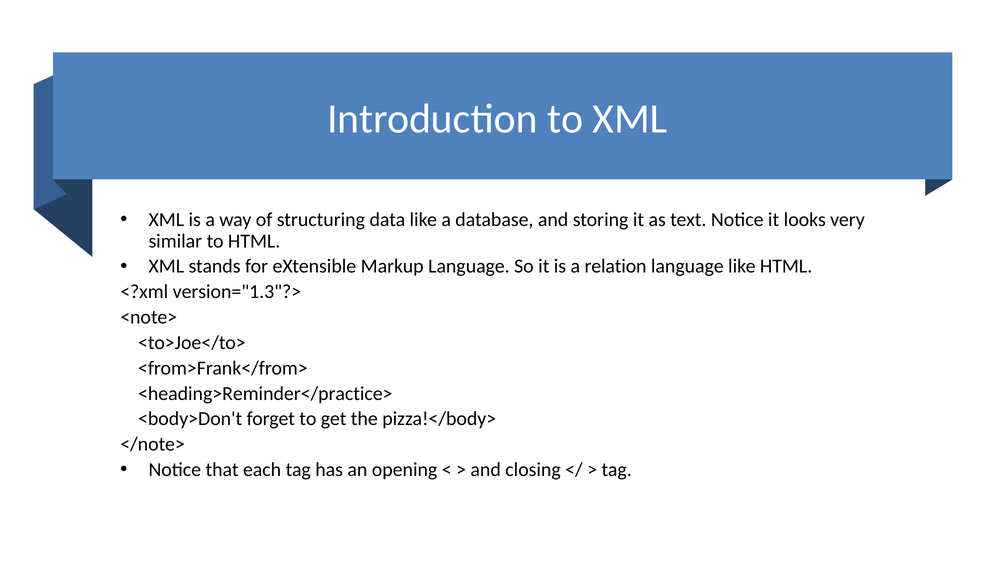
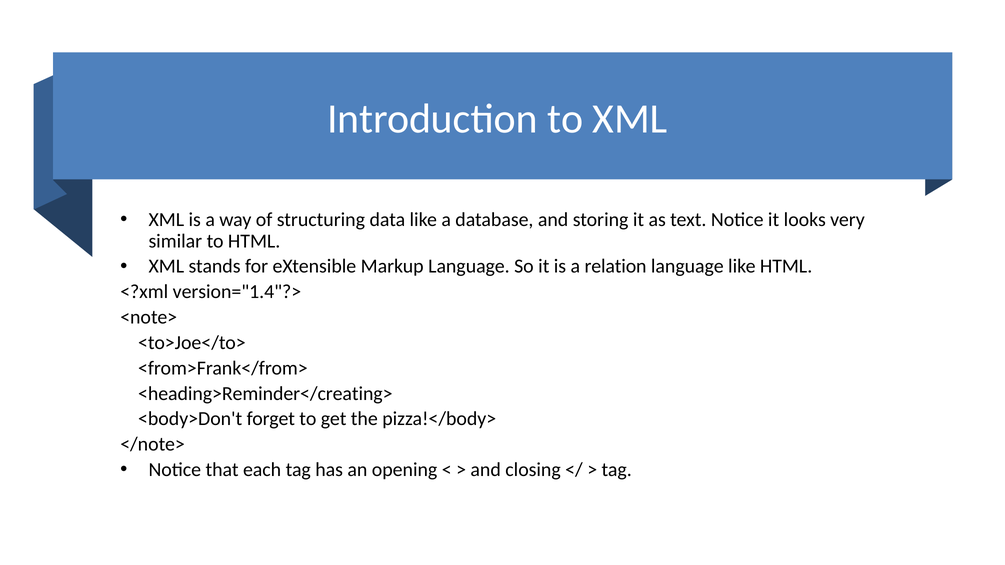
version="1.3"?>: version="1.3"?> -> version="1.4"?>
<heading>Reminder</practice>: <heading>Reminder</practice> -> <heading>Reminder</creating>
